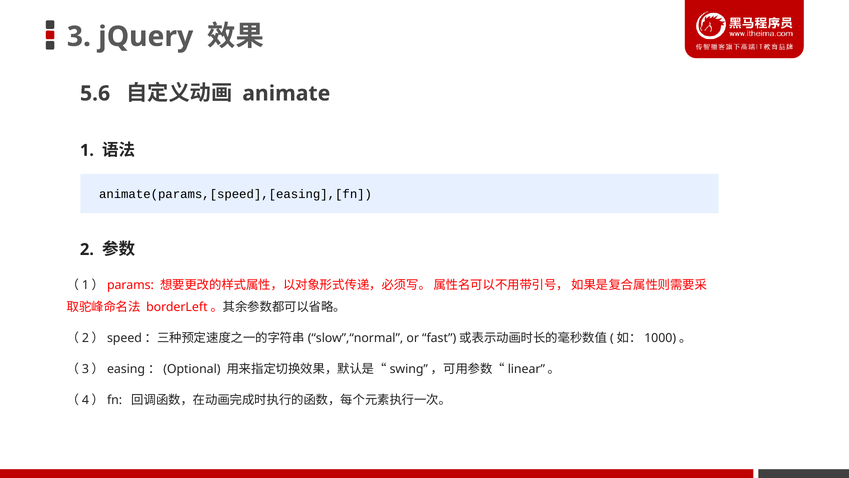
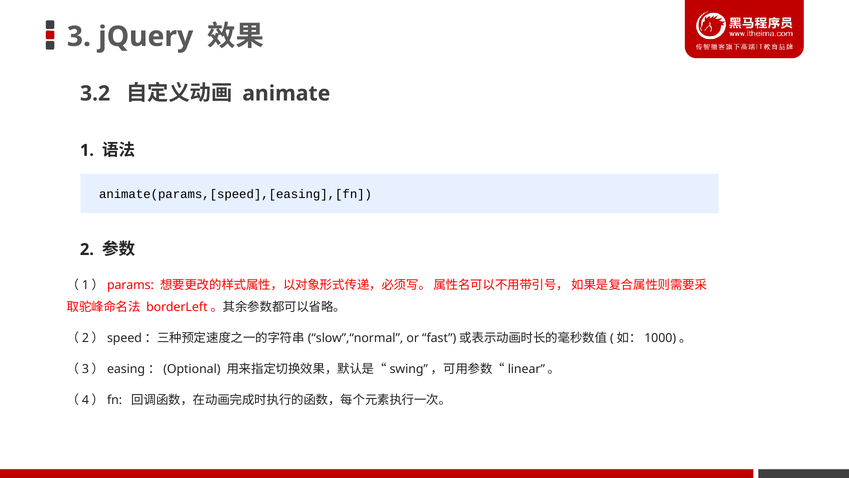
5.6: 5.6 -> 3.2
